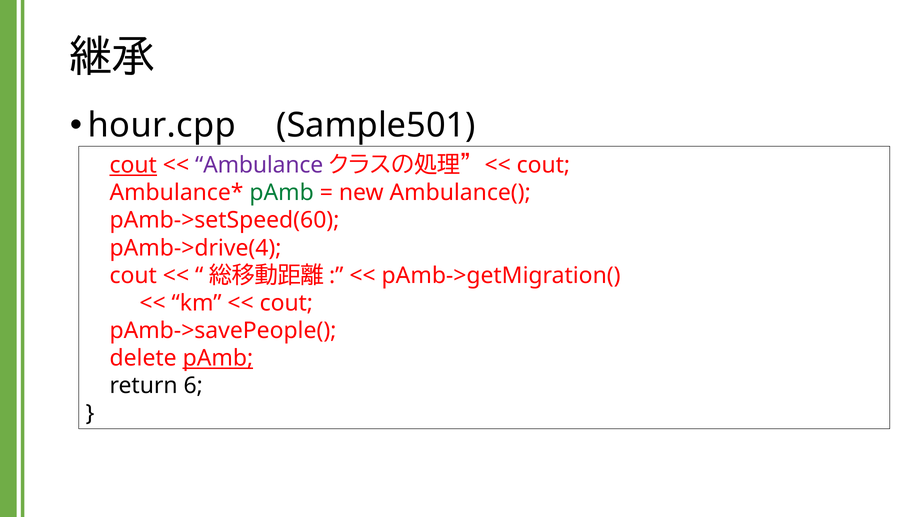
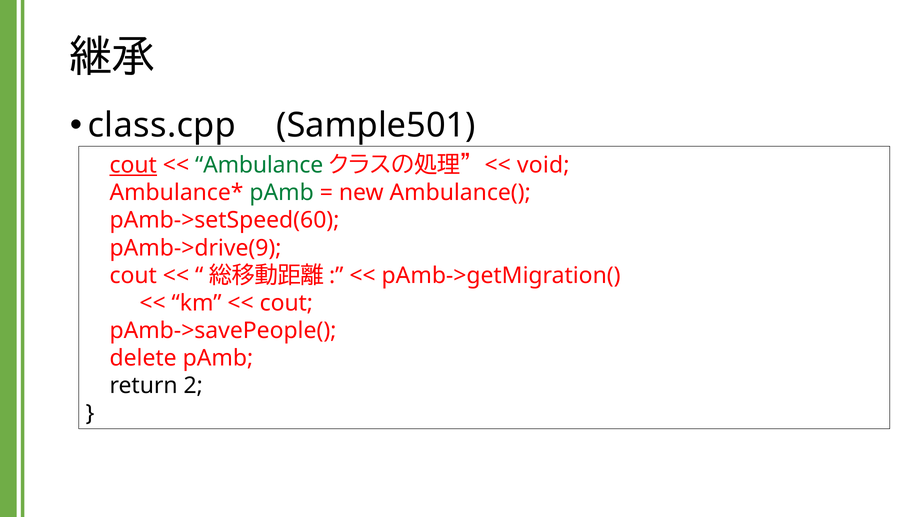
hour.cpp: hour.cpp -> class.cpp
Ambulance colour: purple -> green
cout at (543, 165): cout -> void
pAmb->drive(4: pAmb->drive(4 -> pAmb->drive(9
pAmb at (218, 358) underline: present -> none
6: 6 -> 2
